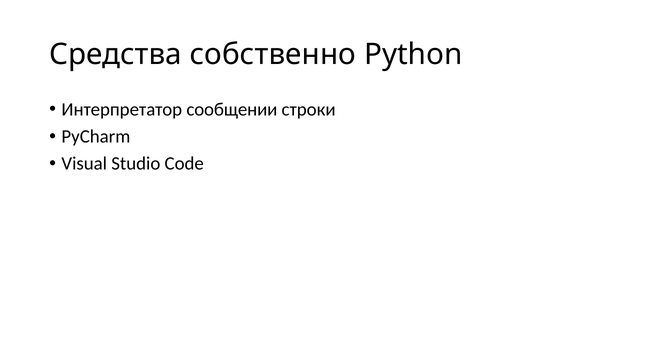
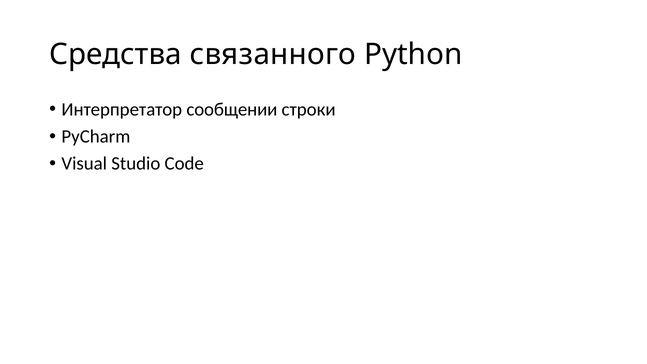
собственно: собственно -> связанного
